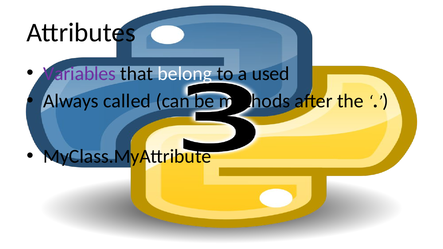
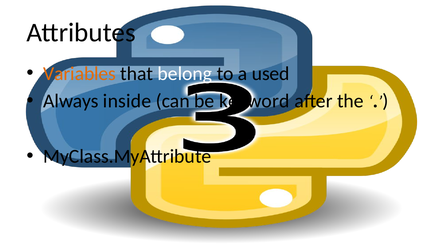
Variables colour: purple -> orange
called: called -> inside
methods: methods -> keyword
